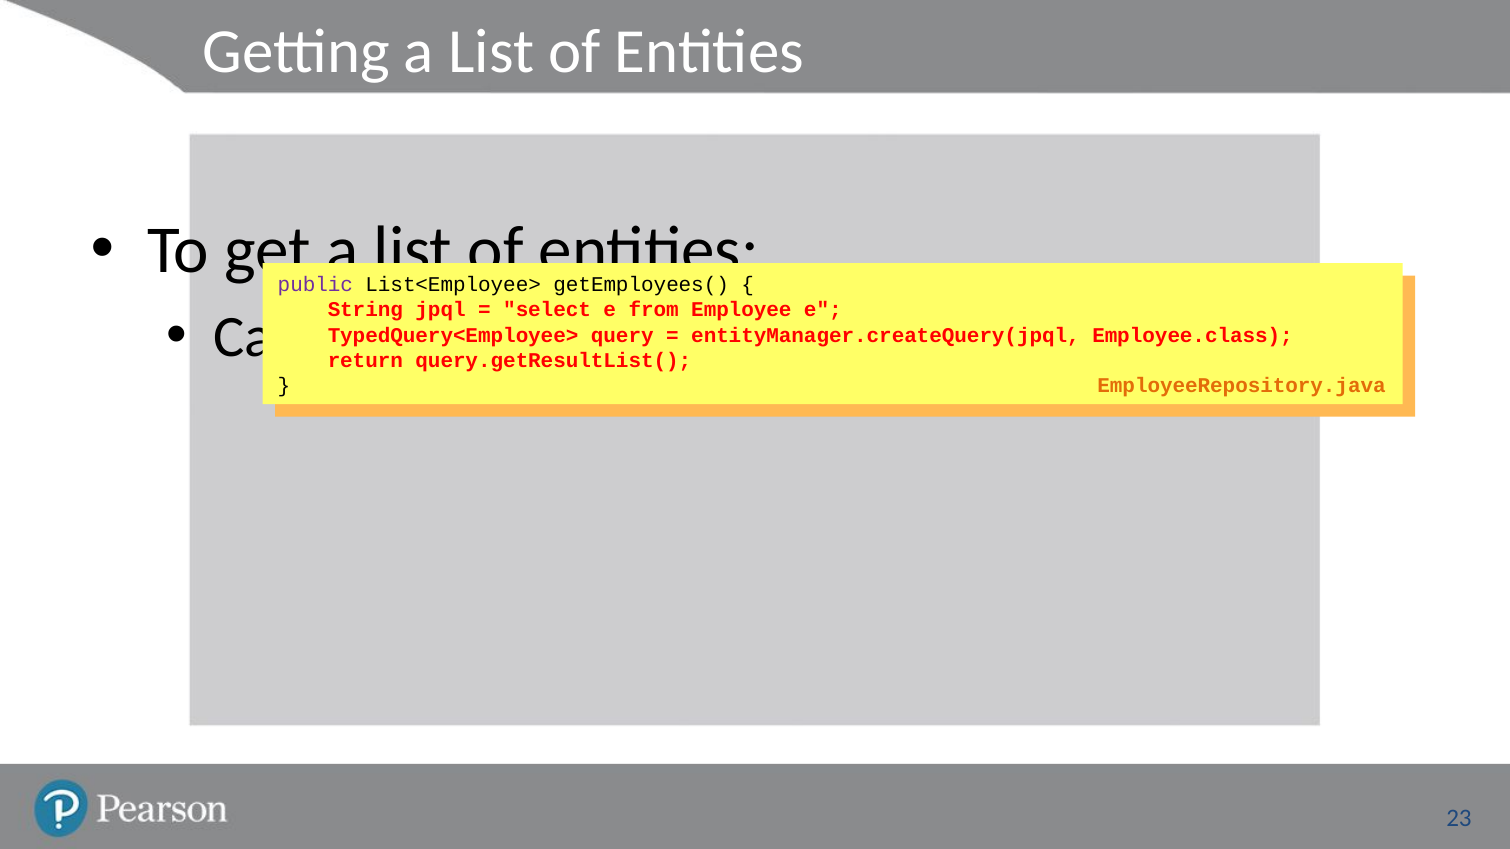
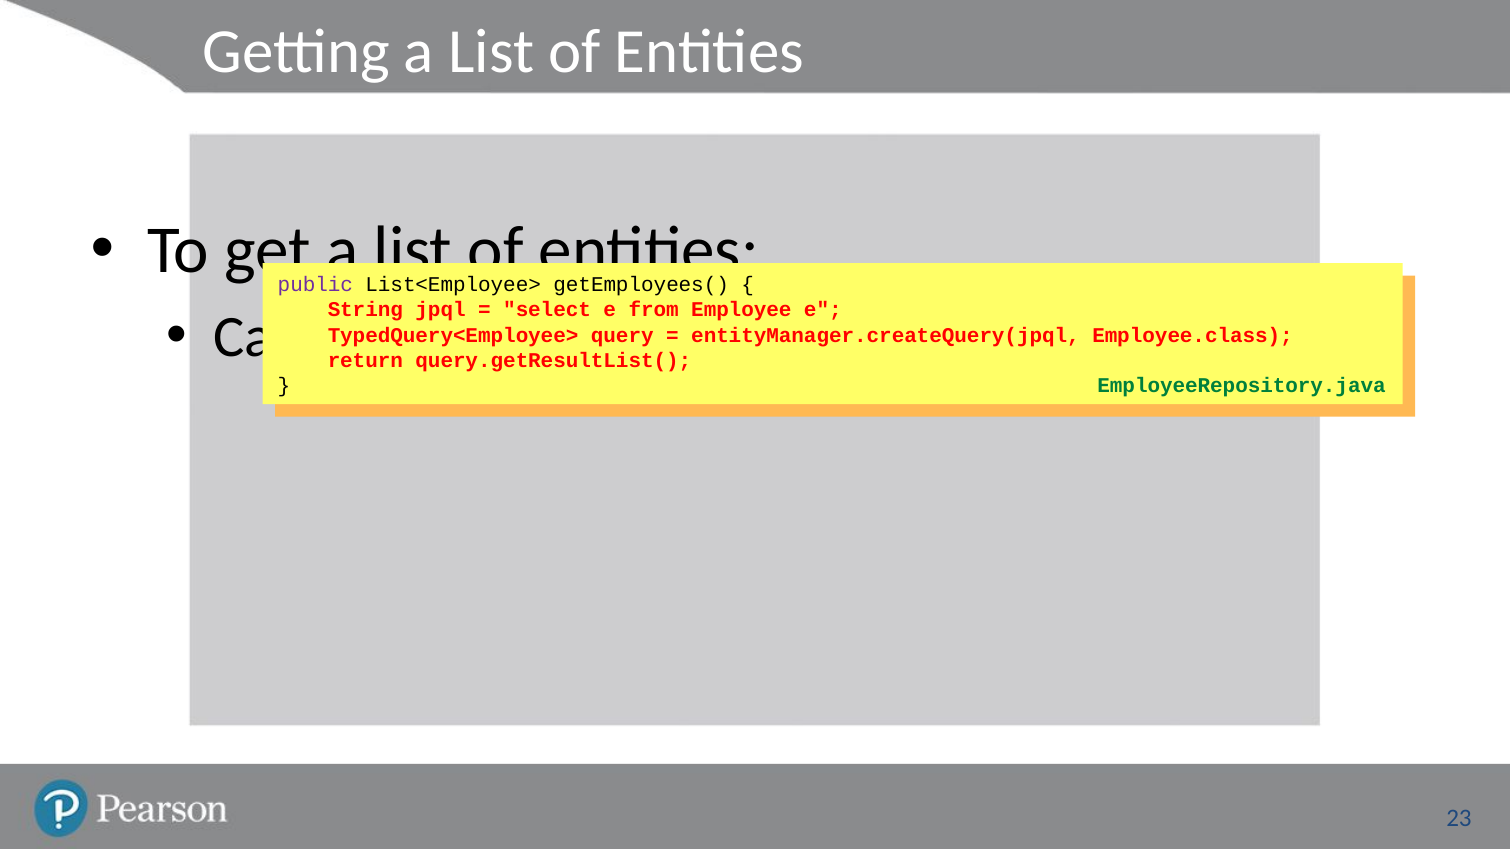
EmployeeRepository.java colour: orange -> green
